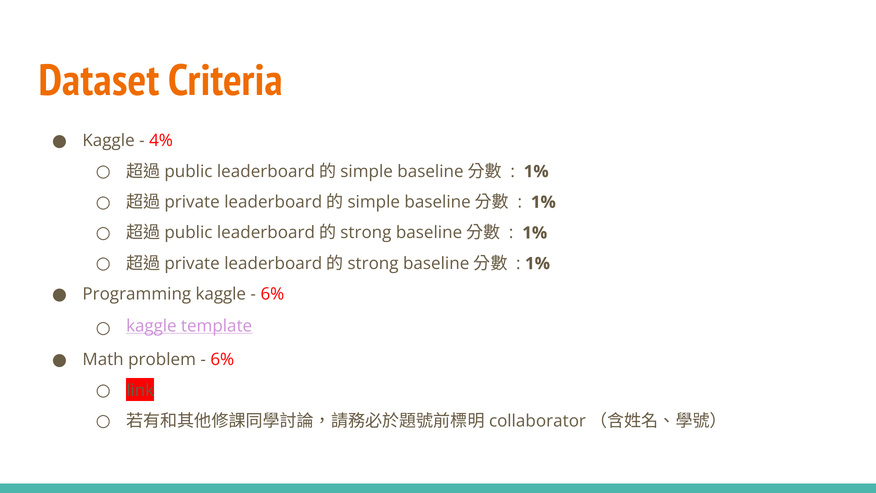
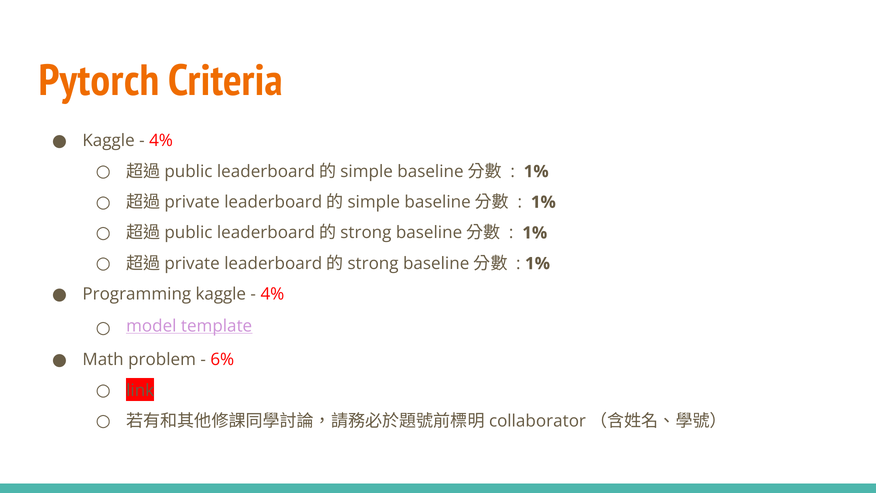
Dataset: Dataset -> Pytorch
6% at (272, 294): 6% -> 4%
kaggle at (151, 326): kaggle -> model
